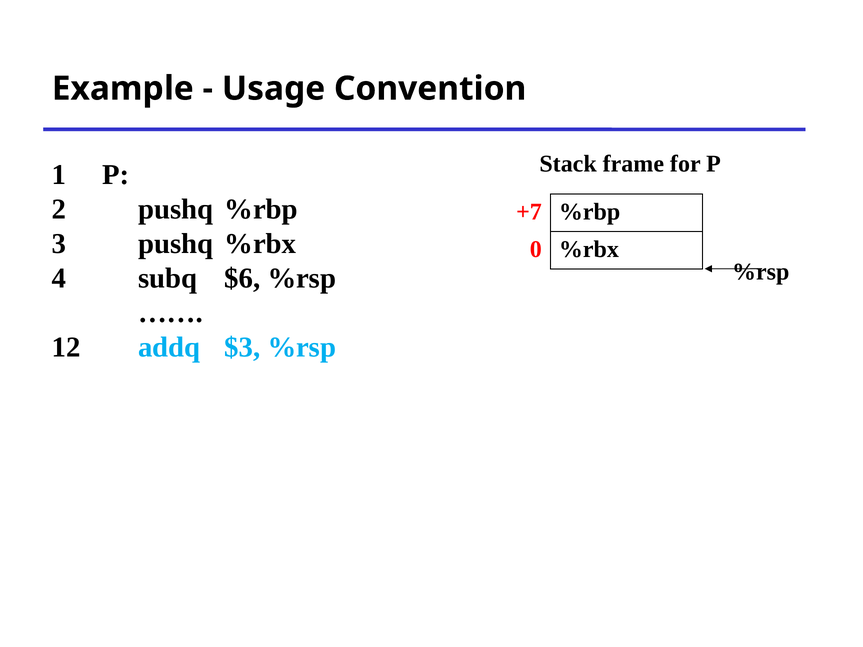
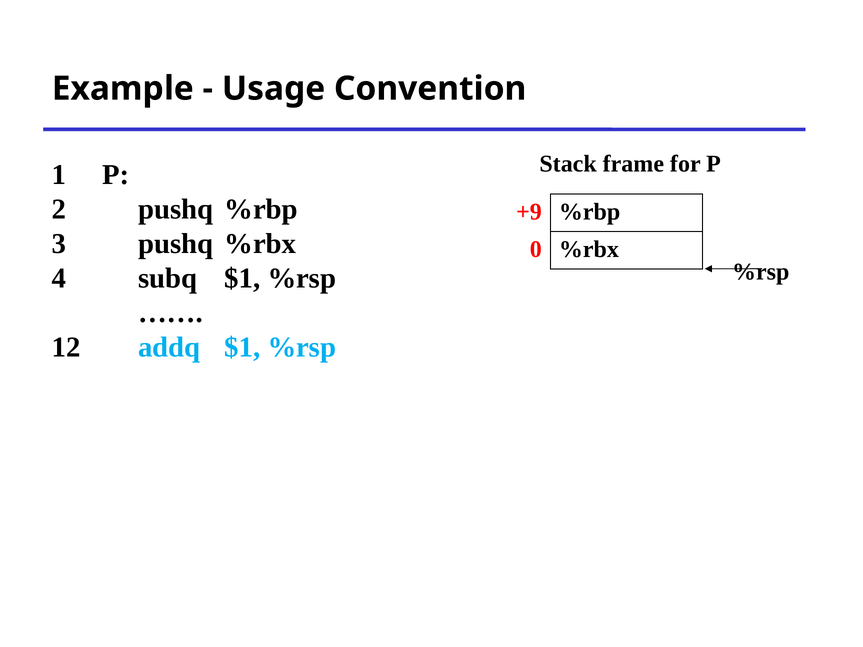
+7: +7 -> +9
subq $6: $6 -> $1
addq $3: $3 -> $1
